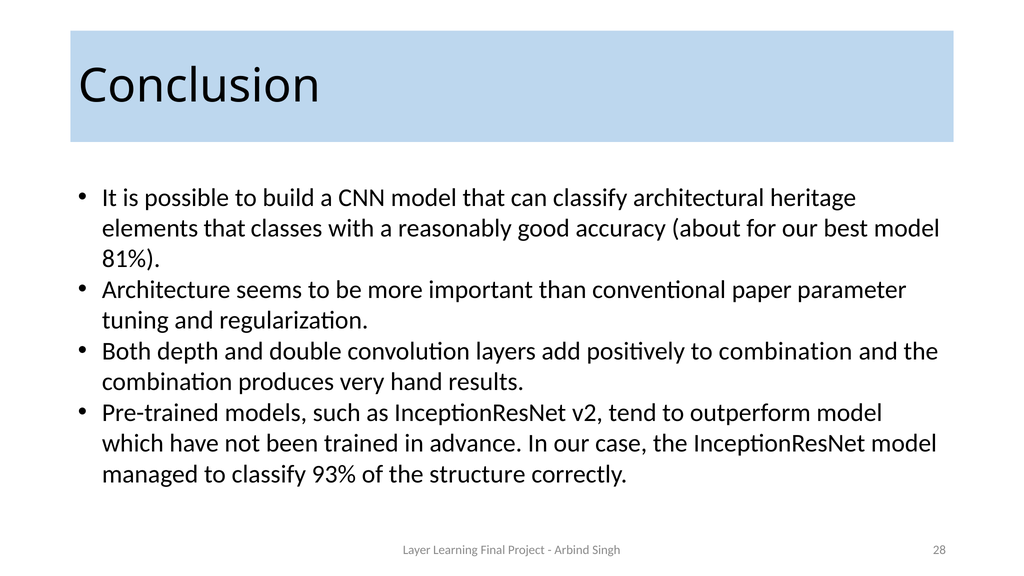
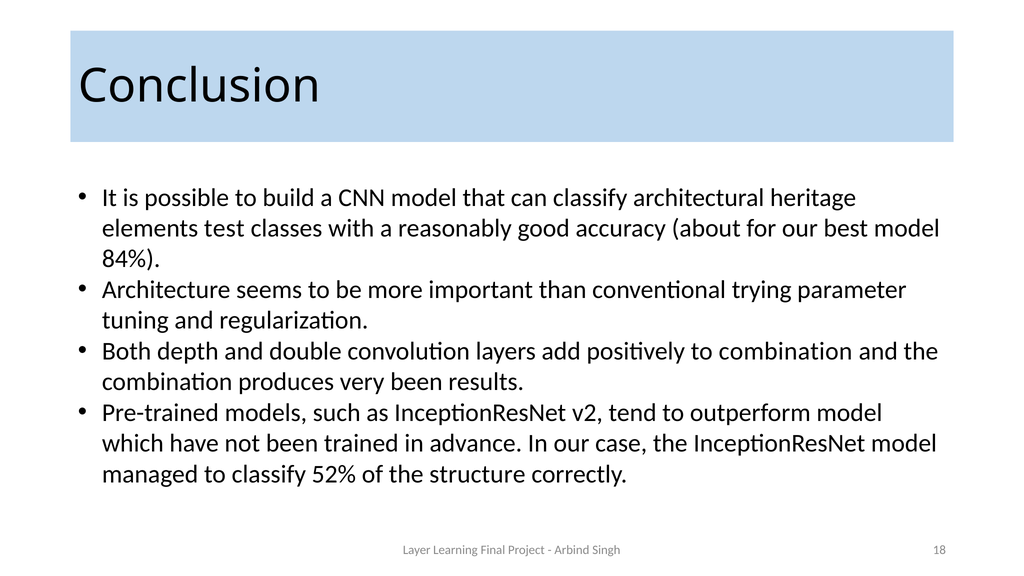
elements that: that -> test
81%: 81% -> 84%
paper: paper -> trying
very hand: hand -> been
93%: 93% -> 52%
28: 28 -> 18
